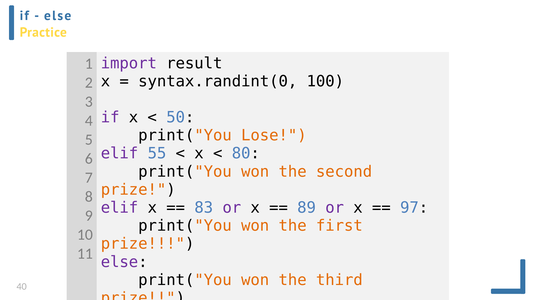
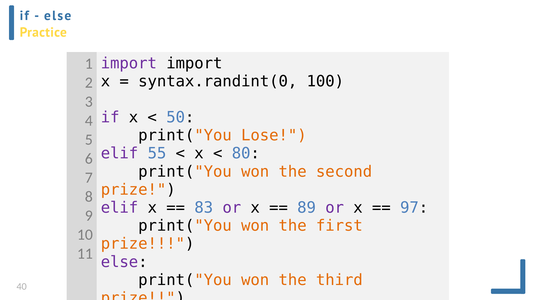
import result: result -> import
